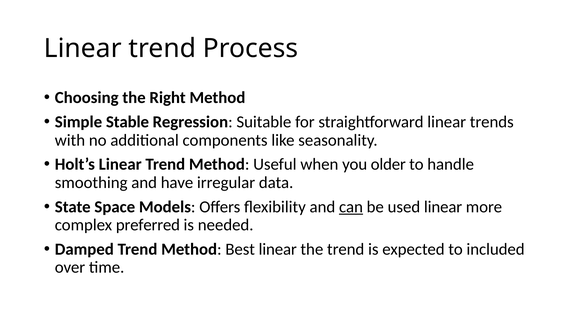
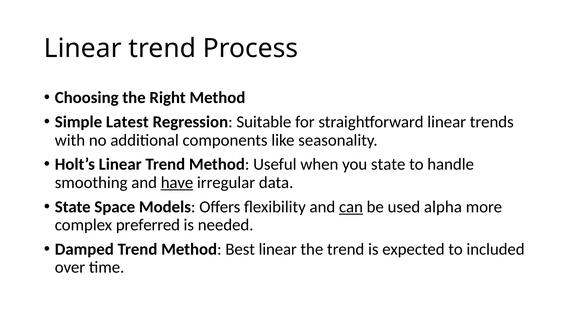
Stable: Stable -> Latest
you older: older -> state
have underline: none -> present
used linear: linear -> alpha
